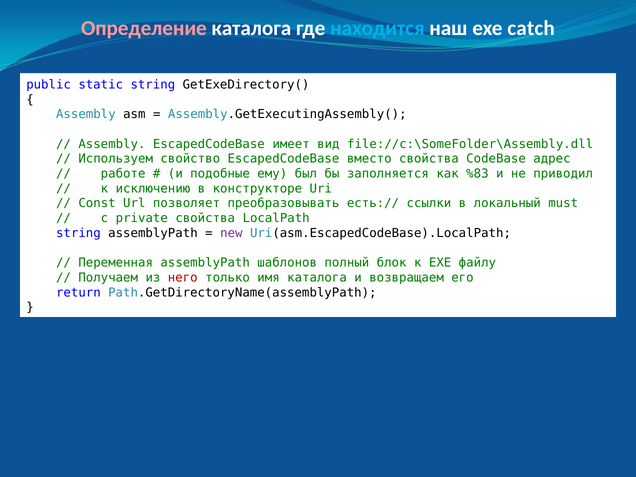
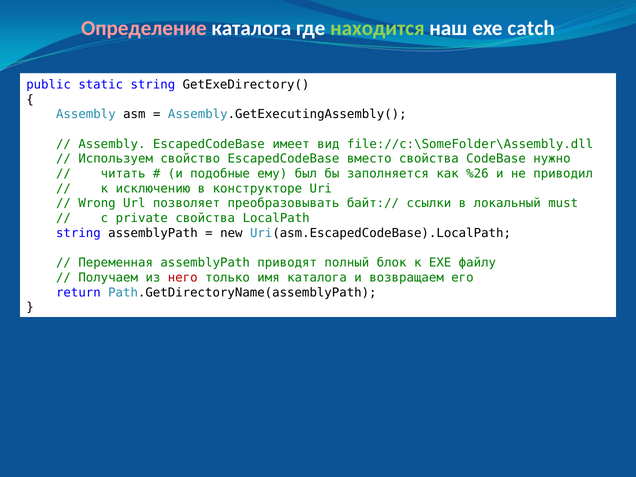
находится colour: light blue -> light green
адрес: адрес -> нужно
работе: работе -> читать
%83: %83 -> %26
Const: Const -> Wrong
есть://: есть:// -> байт://
new colour: purple -> black
шаблонов: шаблонов -> приводят
